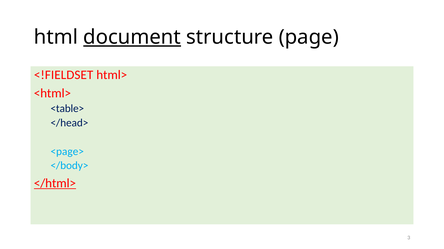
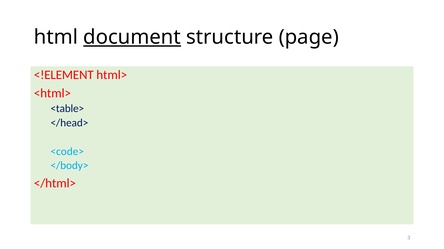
<!FIELDSET: <!FIELDSET -> <!ELEMENT
<page>: <page> -> <code>
</html> underline: present -> none
